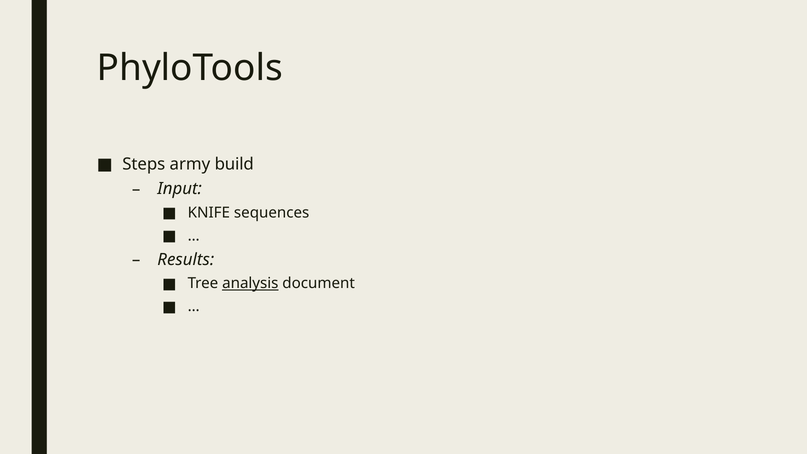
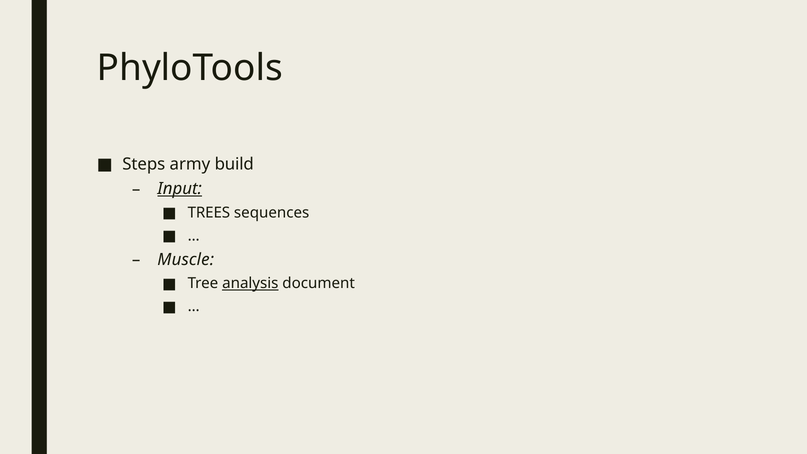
Input underline: none -> present
KNIFE: KNIFE -> TREES
Results: Results -> Muscle
